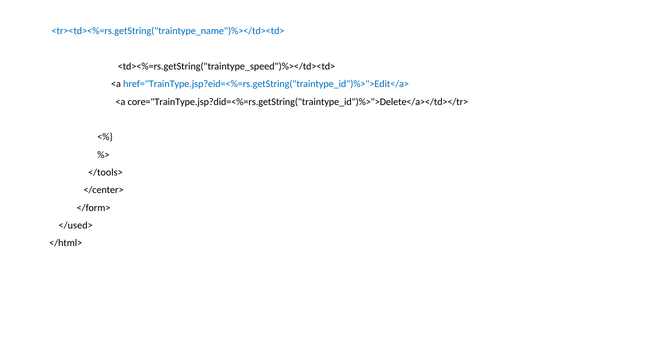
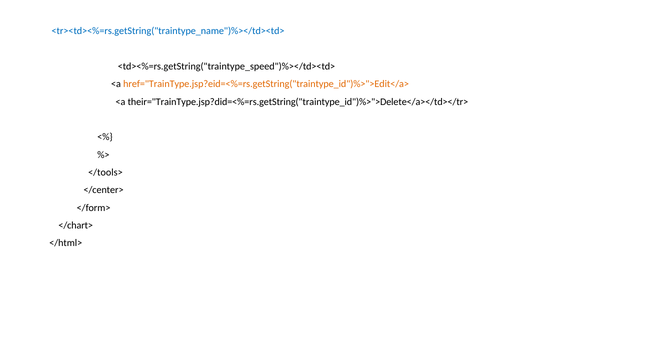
href="TrainType.jsp?eid=<%=rs.getString("traintype_id")%>">Edit</a> colour: blue -> orange
core="TrainType.jsp?did=<%=rs.getString("traintype_id")%>">Delete</a></td></tr>: core="TrainType.jsp?did=<%=rs.getString("traintype_id")%>">Delete</a></td></tr> -> their="TrainType.jsp?did=<%=rs.getString("traintype_id")%>">Delete</a></td></tr>
</used>: </used> -> </chart>
